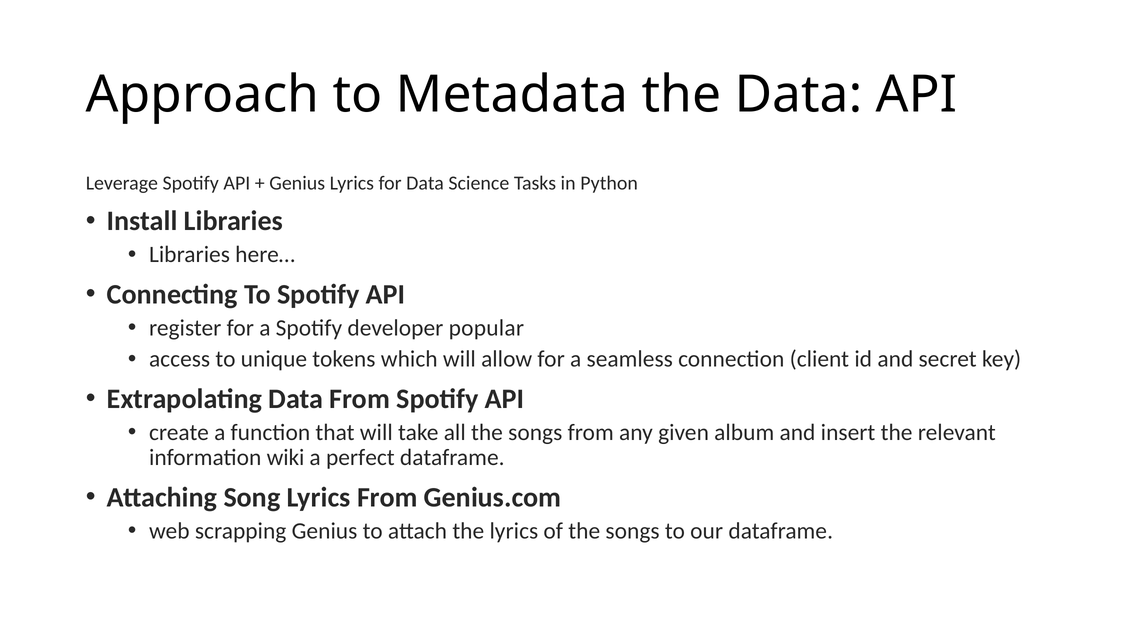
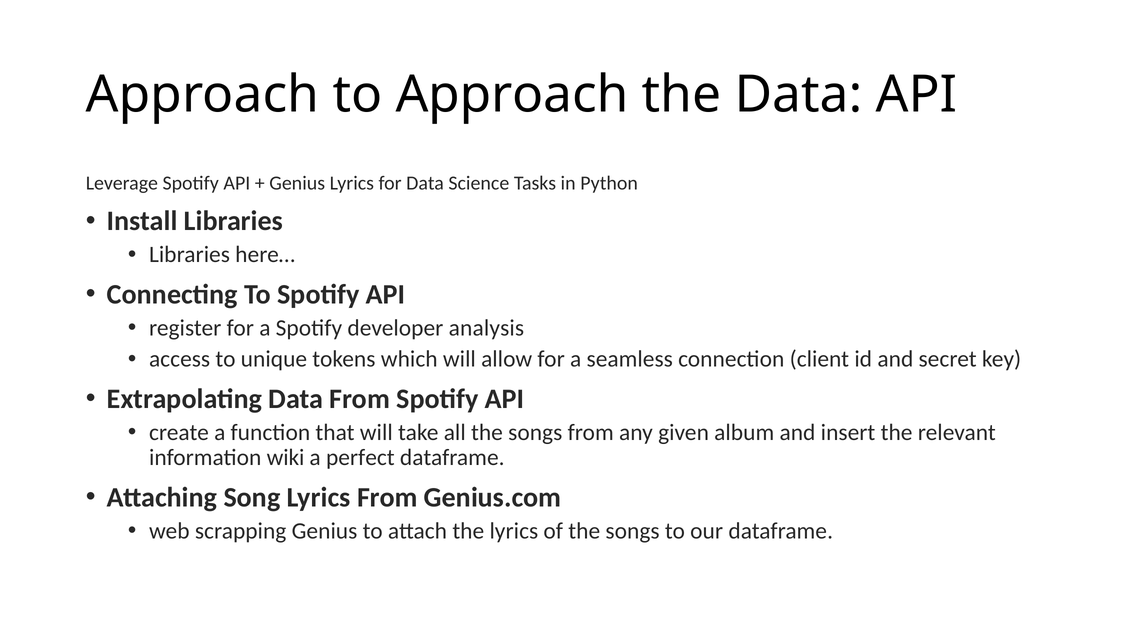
to Metadata: Metadata -> Approach
popular: popular -> analysis
